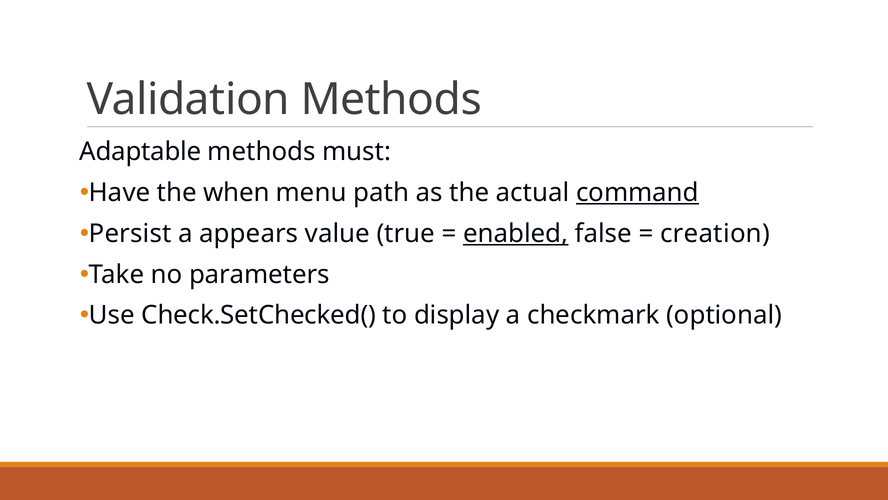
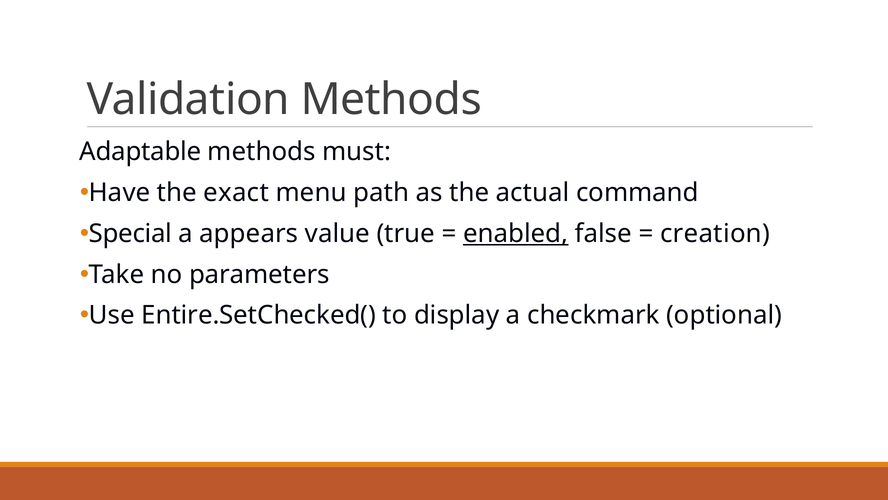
when: when -> exact
command underline: present -> none
Persist: Persist -> Special
Check.SetChecked(: Check.SetChecked( -> Entire.SetChecked(
